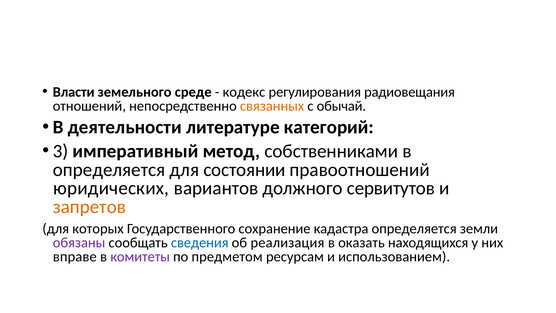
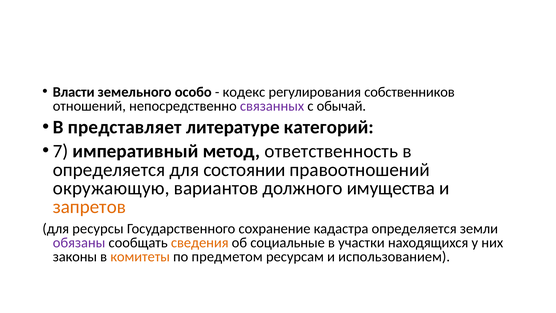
среде: среде -> особо
радиовещания: радиовещания -> собственников
связанных colour: orange -> purple
деятельности: деятельности -> представляет
3: 3 -> 7
собственниками: собственниками -> ответственность
юридических: юридических -> окружающую
сервитутов: сервитутов -> имущества
которых: которых -> ресурсы
сведения colour: blue -> orange
реализация: реализация -> социальные
оказать: оказать -> участки
вправе: вправе -> законы
комитеты colour: purple -> orange
